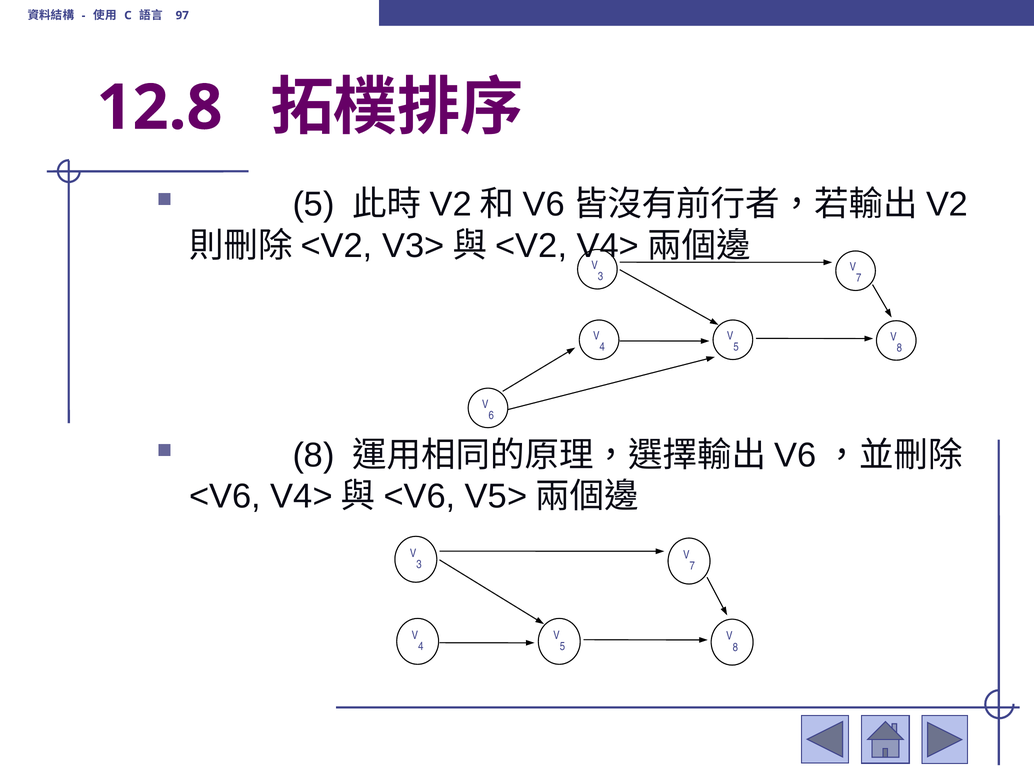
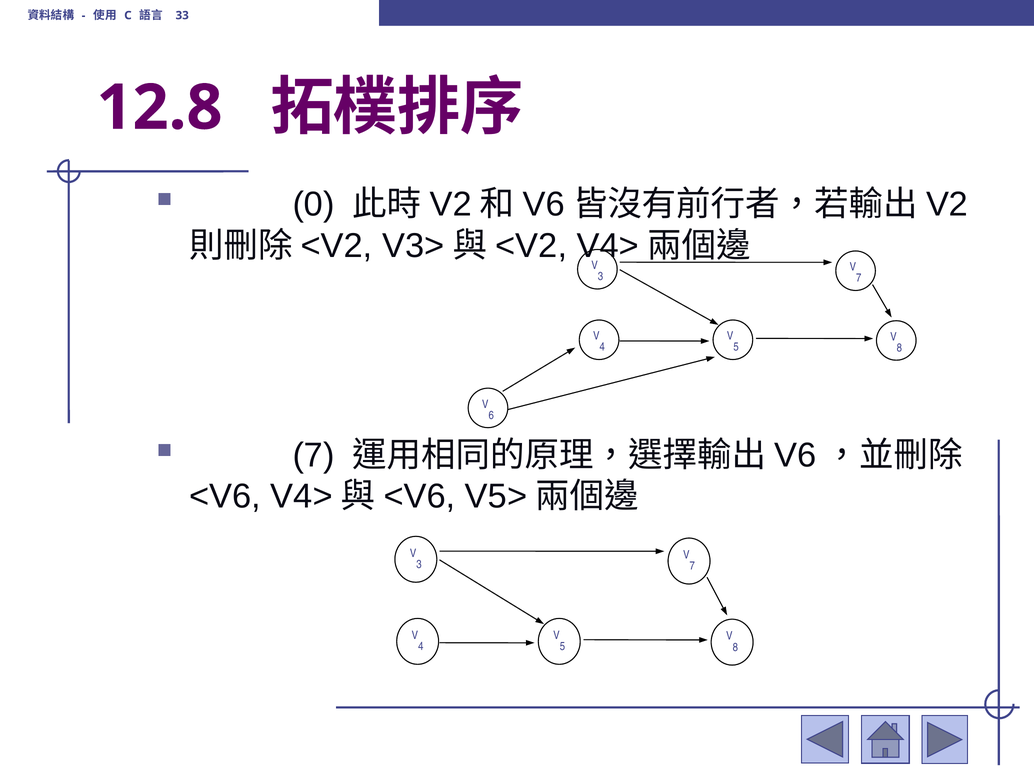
97: 97 -> 33
5 at (314, 204): 5 -> 0
8 at (314, 455): 8 -> 7
